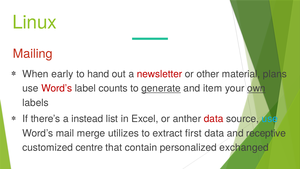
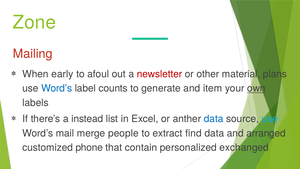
Linux: Linux -> Zone
hand: hand -> afoul
Word’s at (57, 88) colour: red -> blue
generate underline: present -> none
data at (214, 119) colour: red -> blue
utilizes: utilizes -> people
first: first -> find
receptive: receptive -> arranged
centre: centre -> phone
